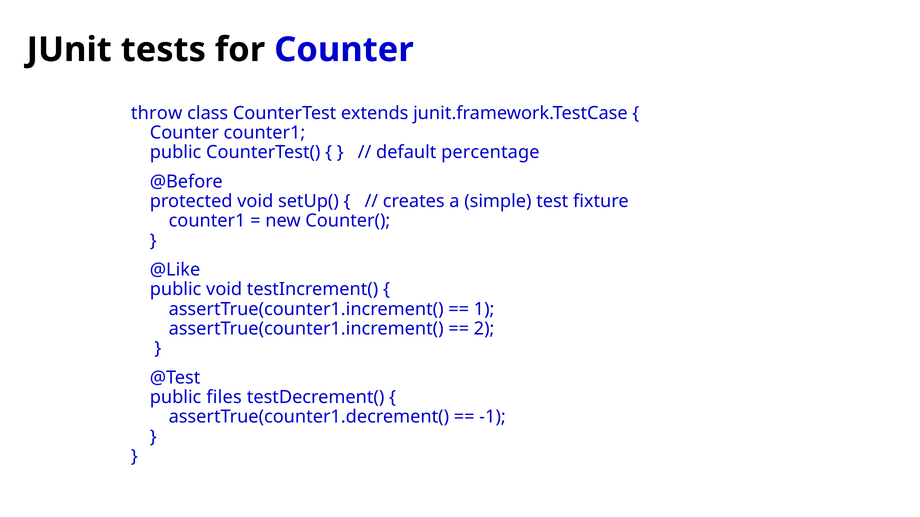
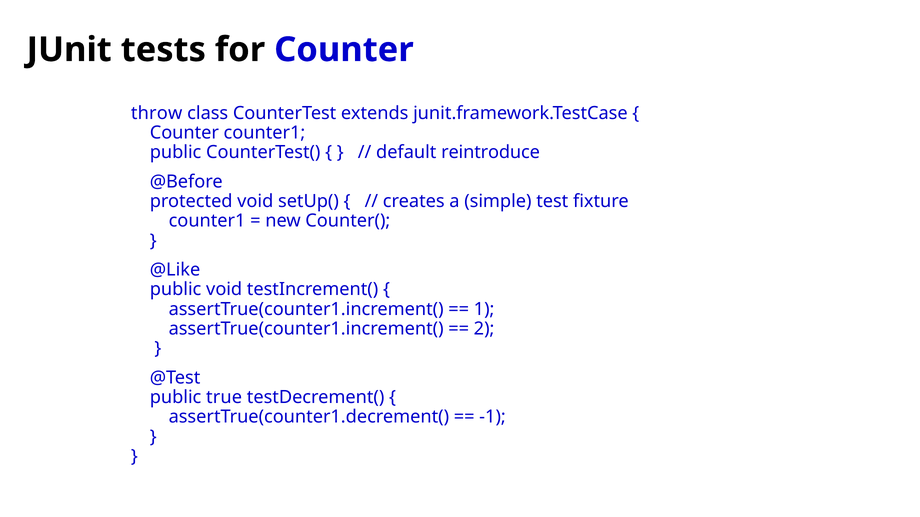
percentage: percentage -> reintroduce
files: files -> true
